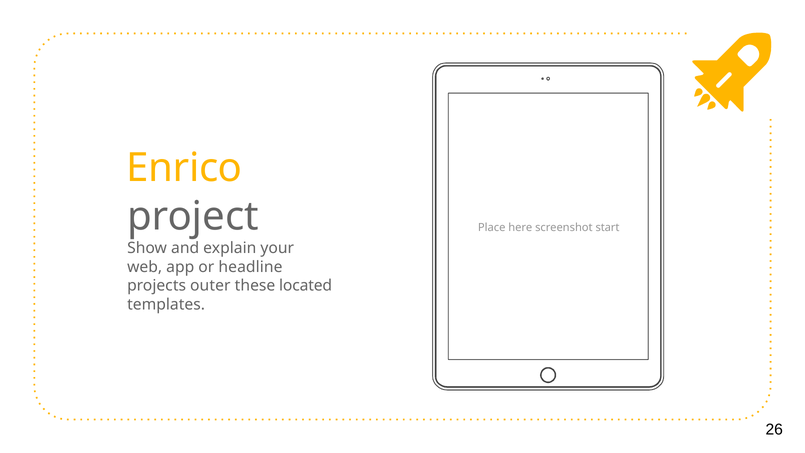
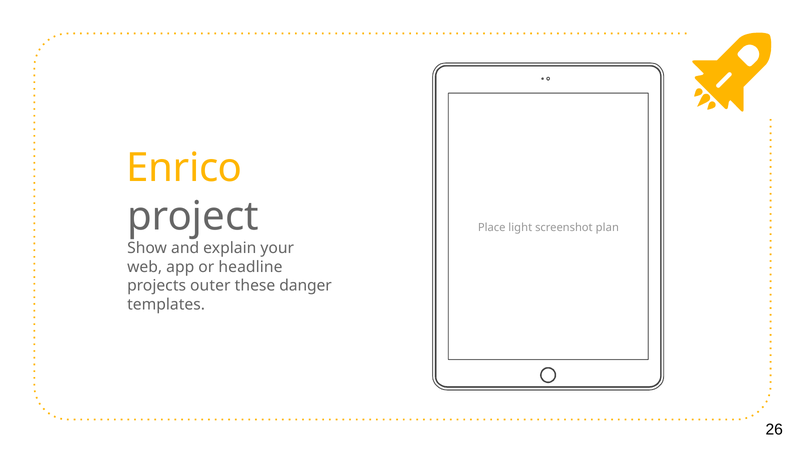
here: here -> light
start: start -> plan
located: located -> danger
